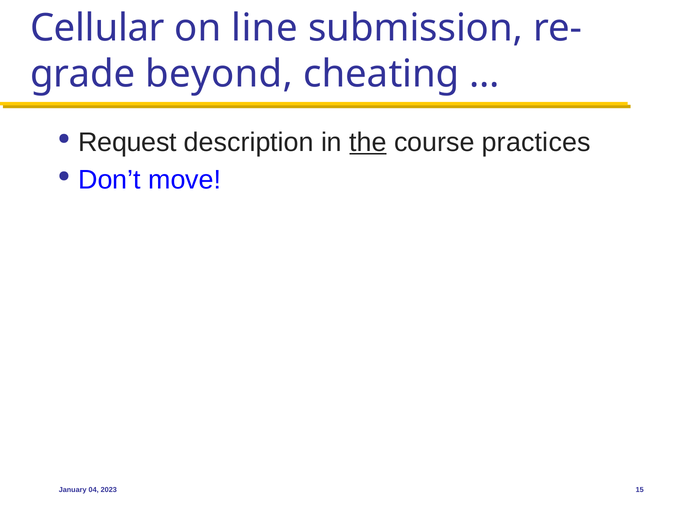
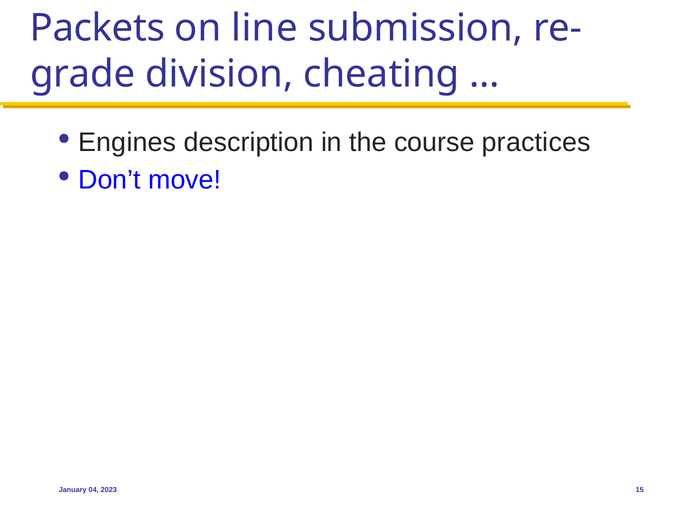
Cellular: Cellular -> Packets
beyond: beyond -> division
Request: Request -> Engines
the underline: present -> none
